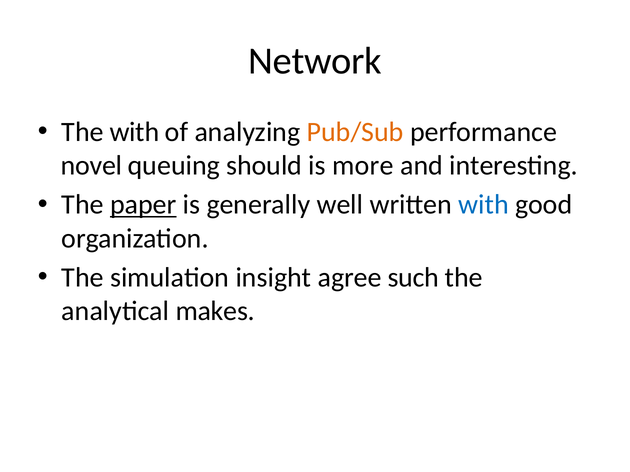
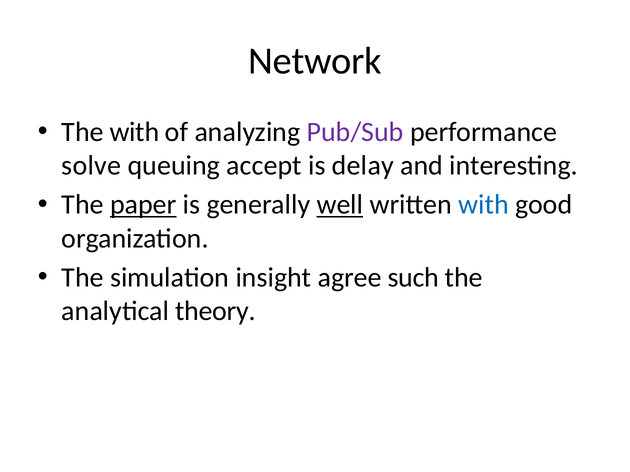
Pub/Sub colour: orange -> purple
novel: novel -> solve
should: should -> accept
more: more -> delay
well underline: none -> present
makes: makes -> theory
